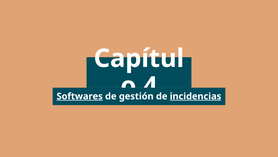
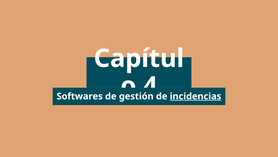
Softwares underline: present -> none
